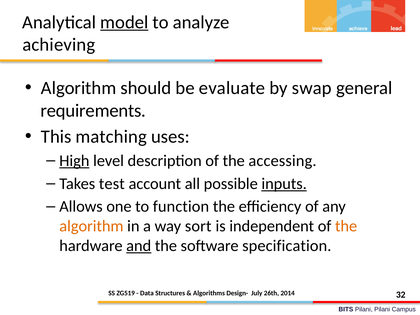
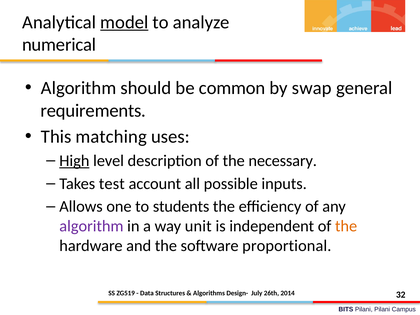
achieving: achieving -> numerical
evaluate: evaluate -> common
accessing: accessing -> necessary
inputs underline: present -> none
function: function -> students
algorithm at (91, 226) colour: orange -> purple
sort: sort -> unit
and underline: present -> none
specification: specification -> proportional
